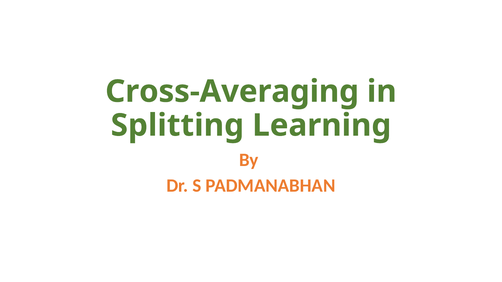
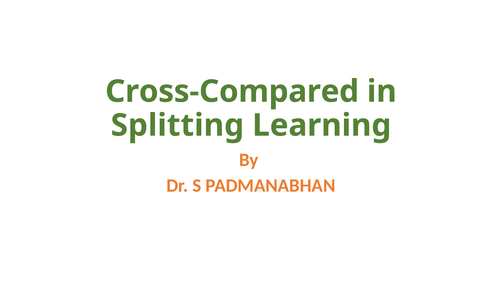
Cross-Averaging: Cross-Averaging -> Cross-Compared
